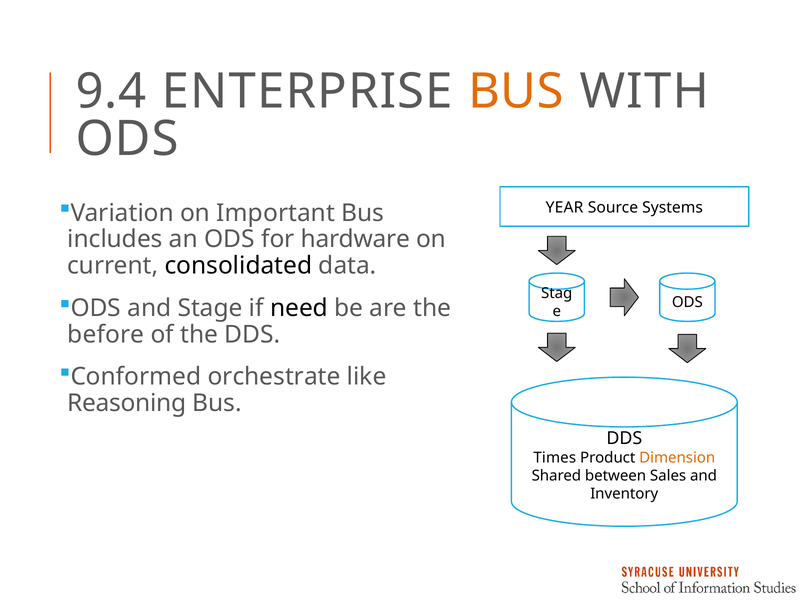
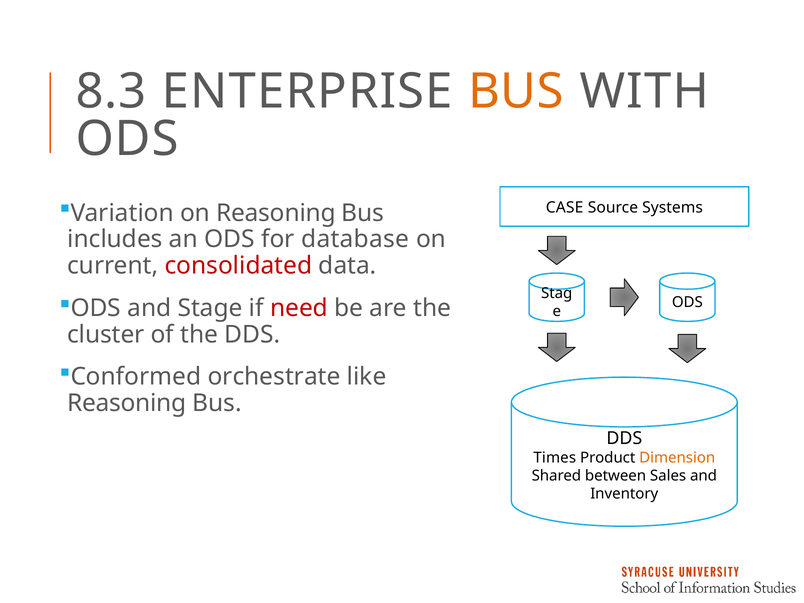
9.4: 9.4 -> 8.3
on Important: Important -> Reasoning
YEAR: YEAR -> CASE
hardware: hardware -> database
consolidated colour: black -> red
need colour: black -> red
before: before -> cluster
